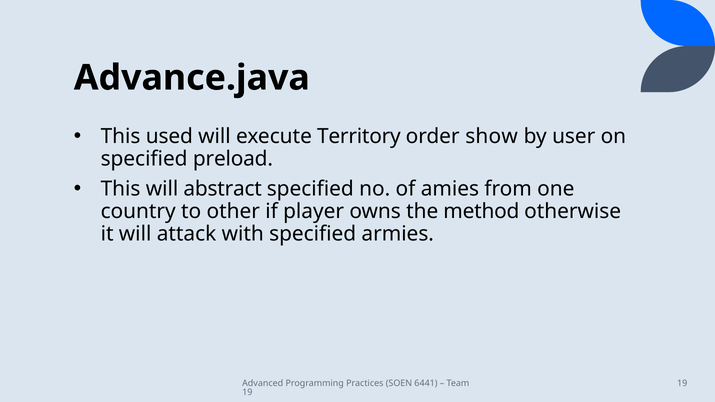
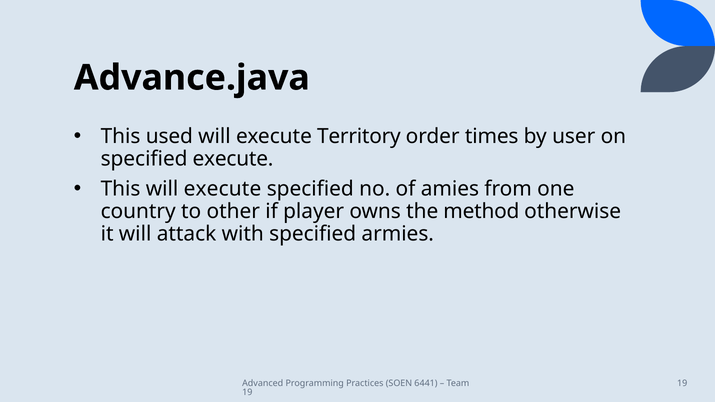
show: show -> times
specified preload: preload -> execute
This will abstract: abstract -> execute
